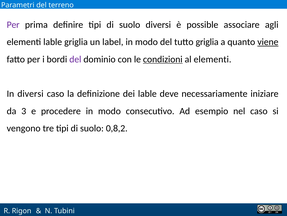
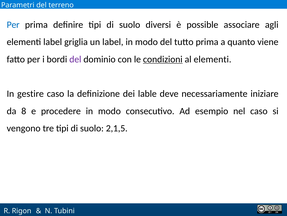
Per at (13, 25) colour: purple -> blue
elementi lable: lable -> label
tutto griglia: griglia -> prima
viene underline: present -> none
In diversi: diversi -> gestire
3: 3 -> 8
0,8,2: 0,8,2 -> 2,1,5
